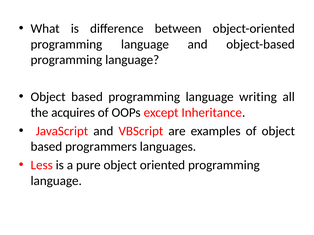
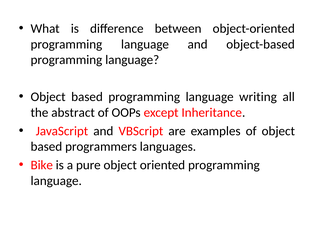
acquires: acquires -> abstract
Less: Less -> Bike
